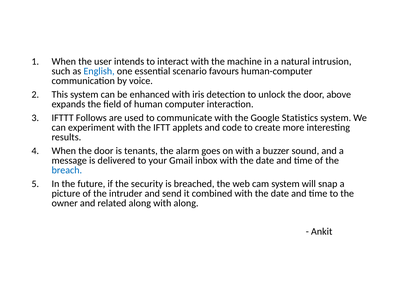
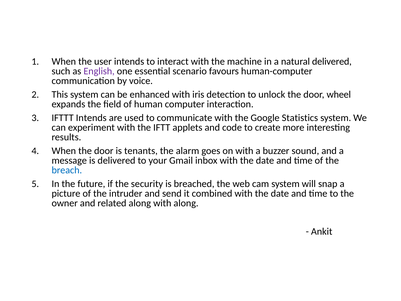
natural intrusion: intrusion -> delivered
English colour: blue -> purple
above: above -> wheel
IFTTT Follows: Follows -> Intends
